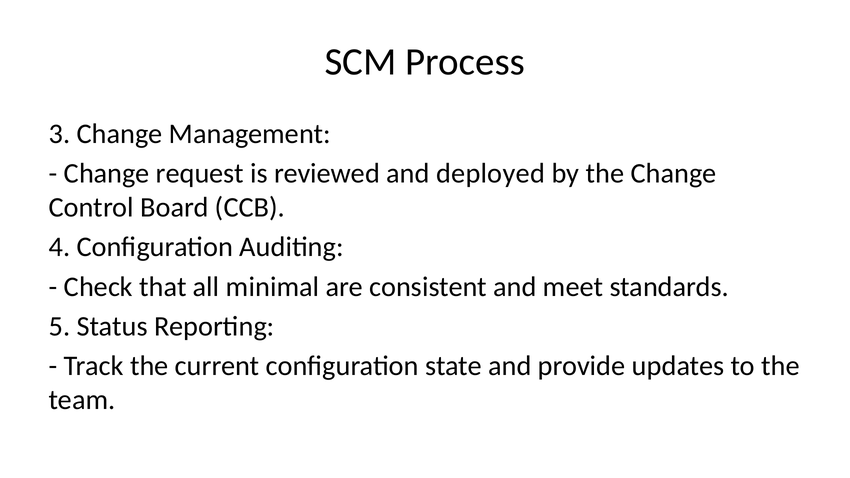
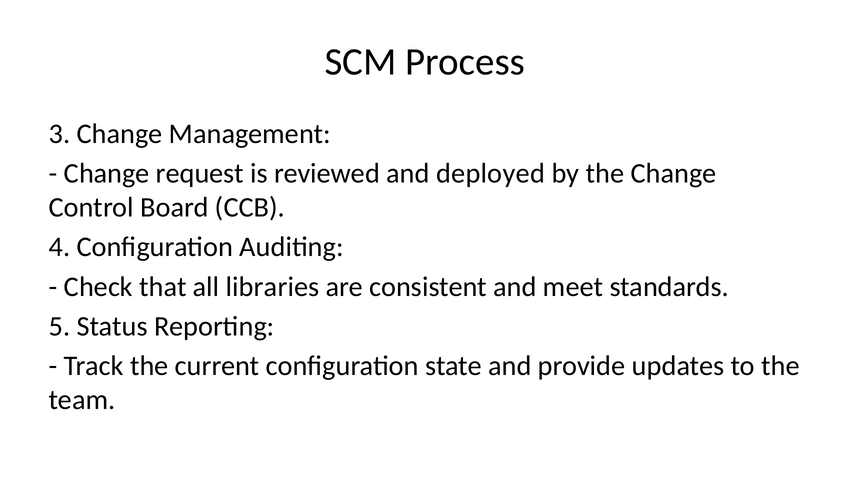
minimal: minimal -> libraries
